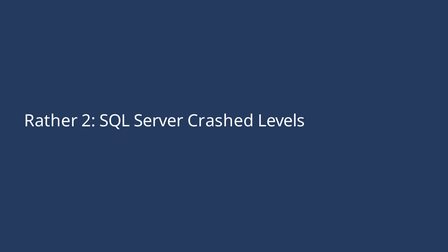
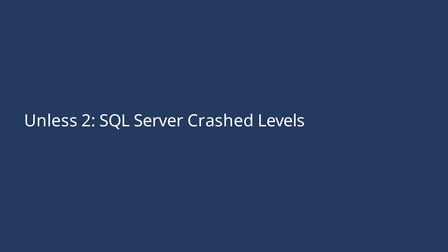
Rather: Rather -> Unless
